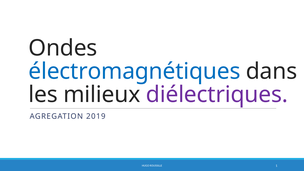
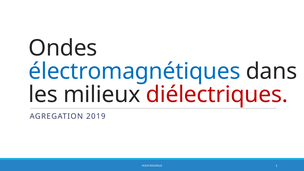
diélectriques colour: purple -> red
